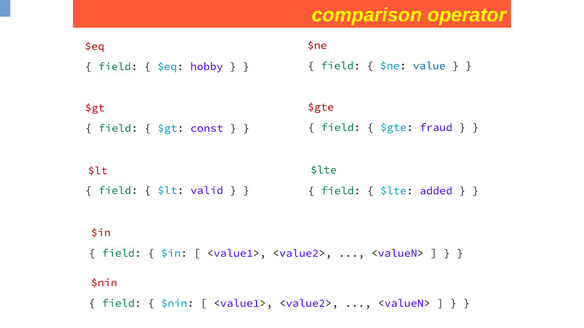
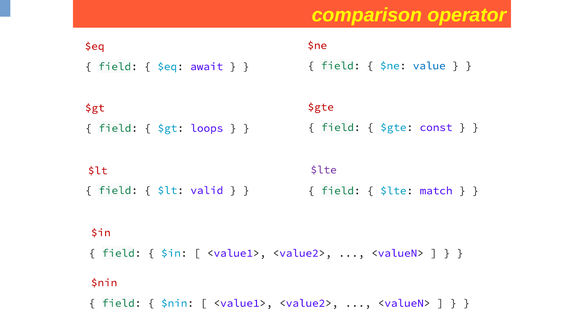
hobby: hobby -> await
fraud: fraud -> const
const: const -> loops
$lte at (324, 170) colour: green -> purple
added: added -> match
